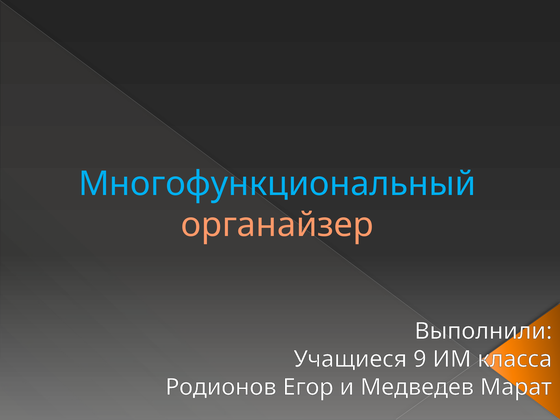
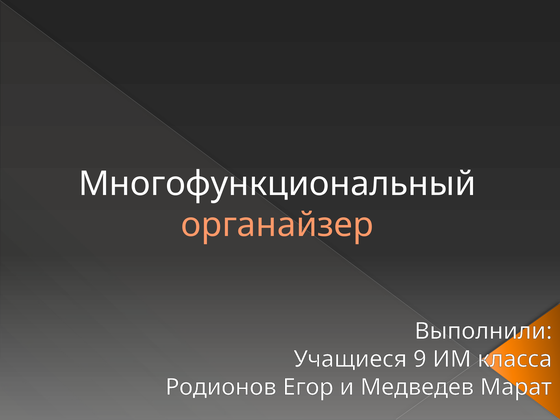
Многофункциональный colour: light blue -> white
